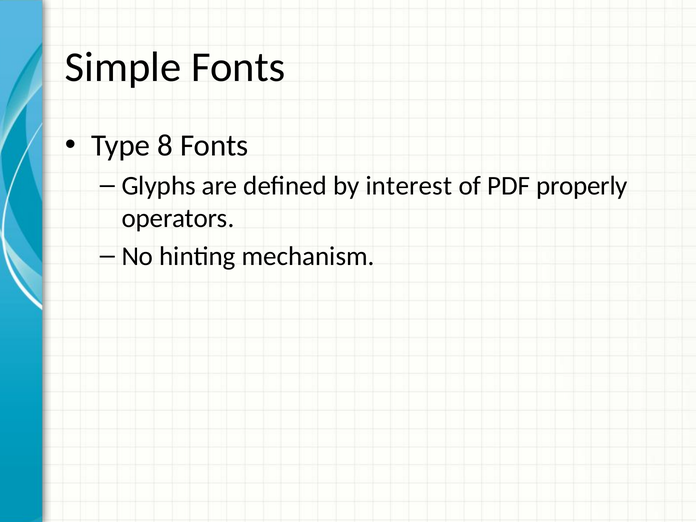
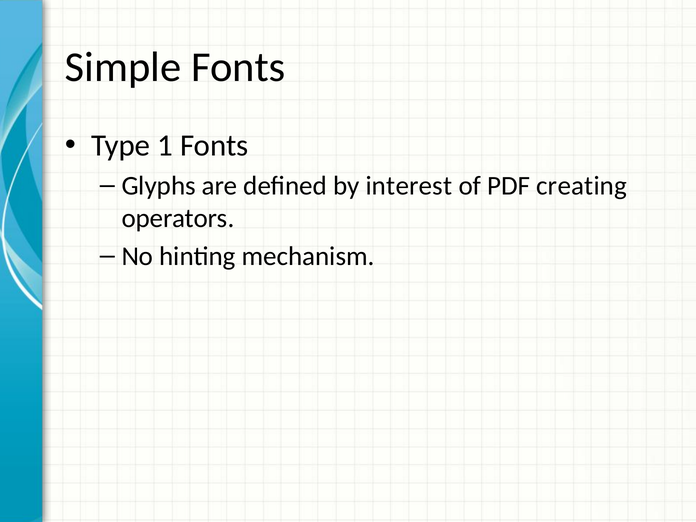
8: 8 -> 1
properly: properly -> creating
